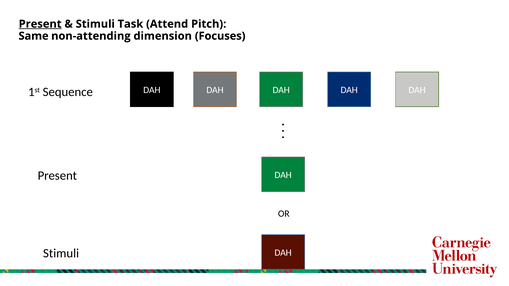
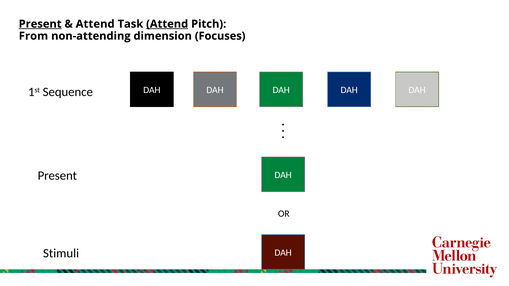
Stimuli at (95, 24): Stimuli -> Attend
Attend at (167, 24) underline: none -> present
Same: Same -> From
